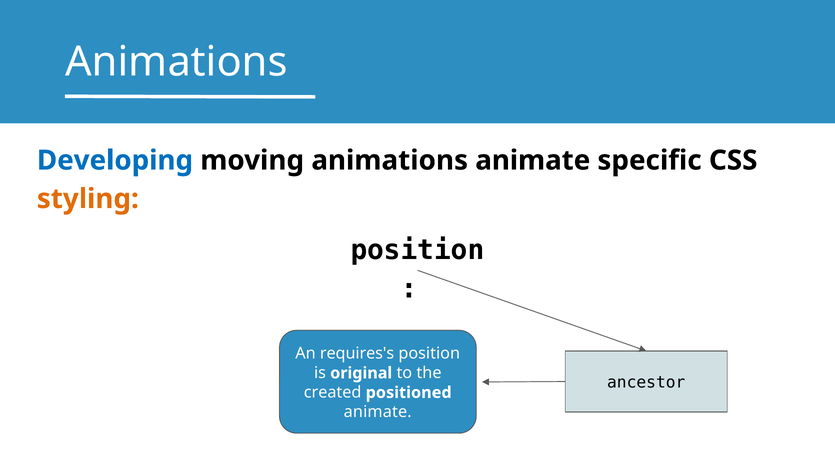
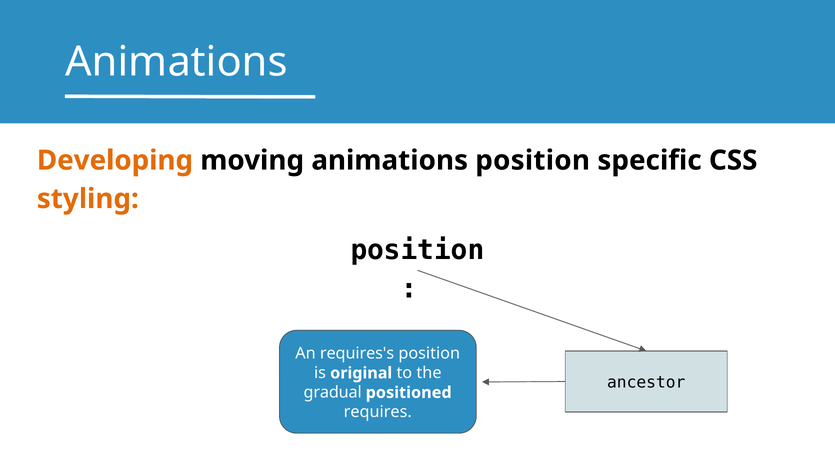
Developing colour: blue -> orange
animations animate: animate -> position
created: created -> gradual
animate at (378, 412): animate -> requires
